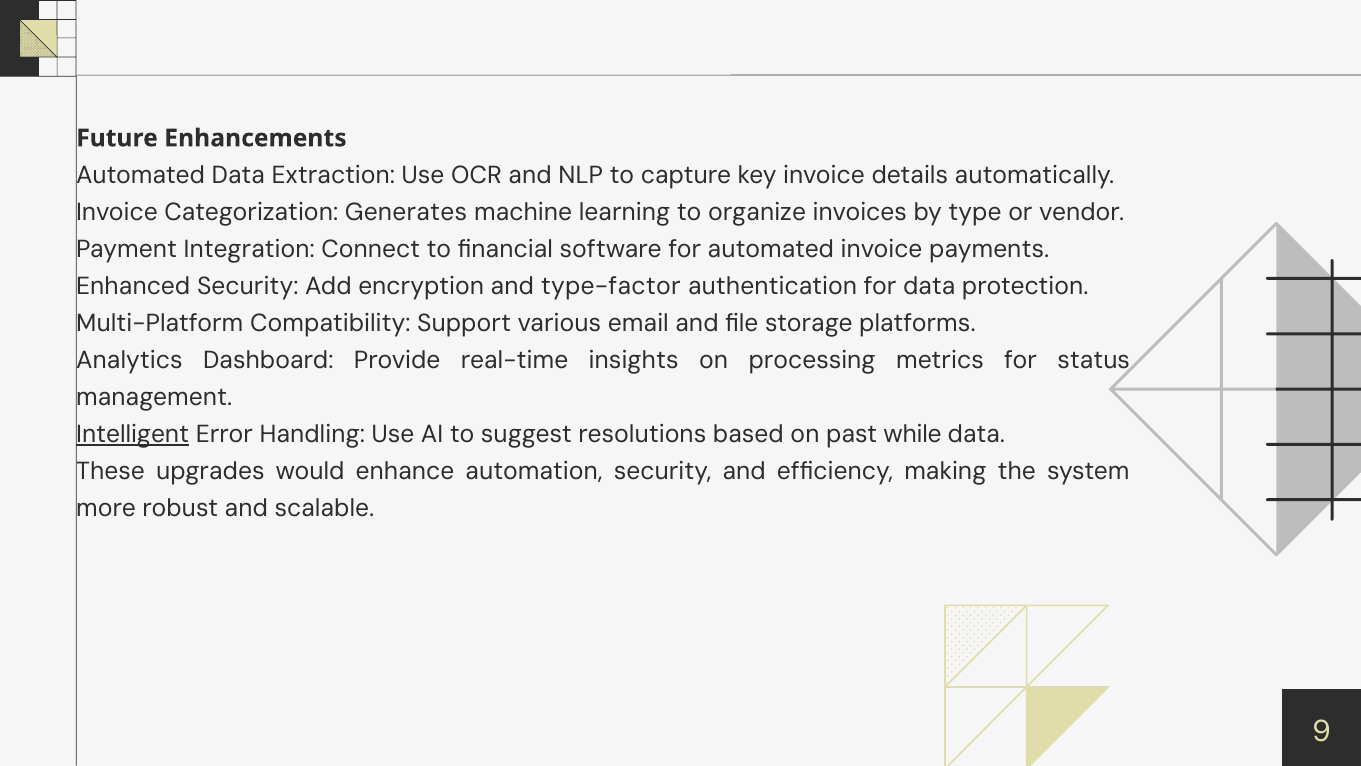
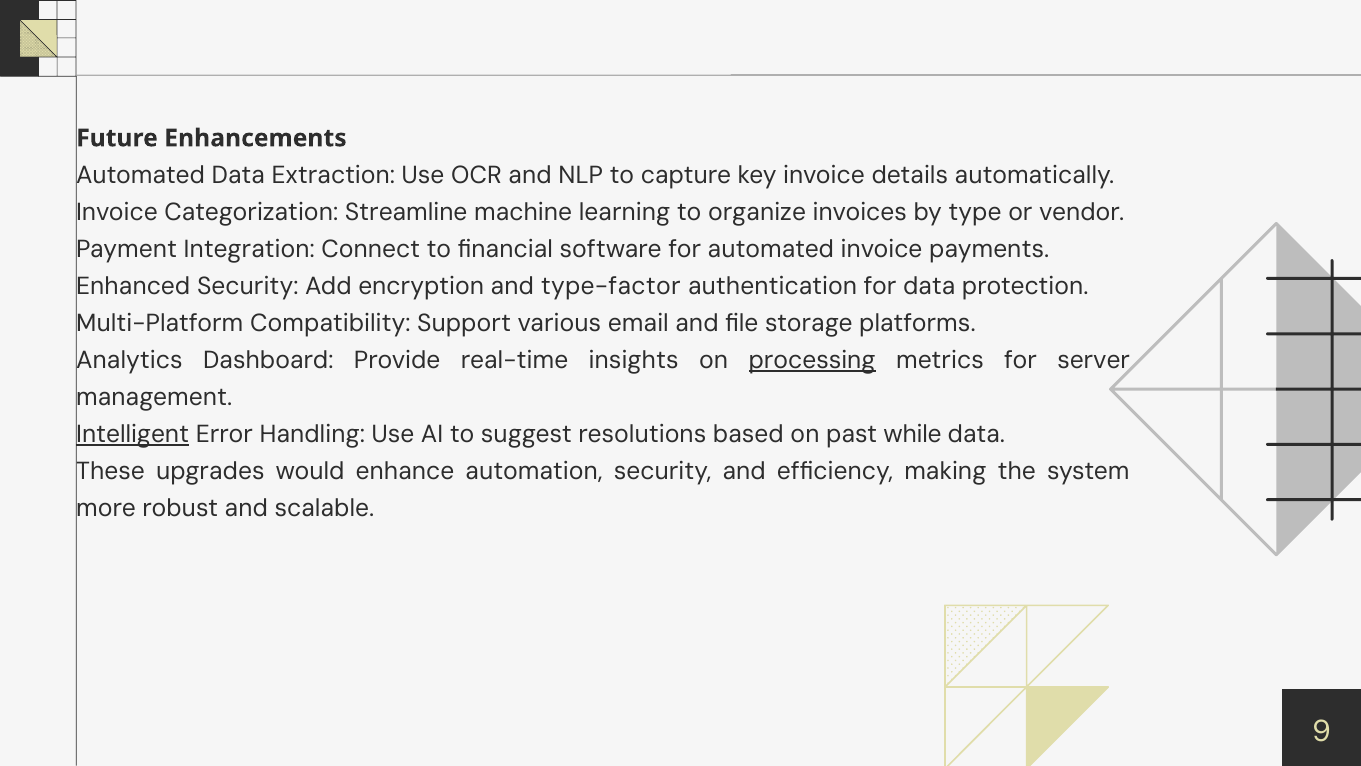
Generates: Generates -> Streamline
processing underline: none -> present
status: status -> server
